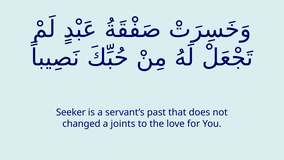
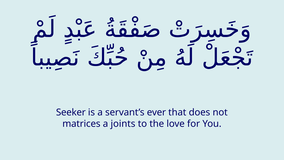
past: past -> ever
changed: changed -> matrices
